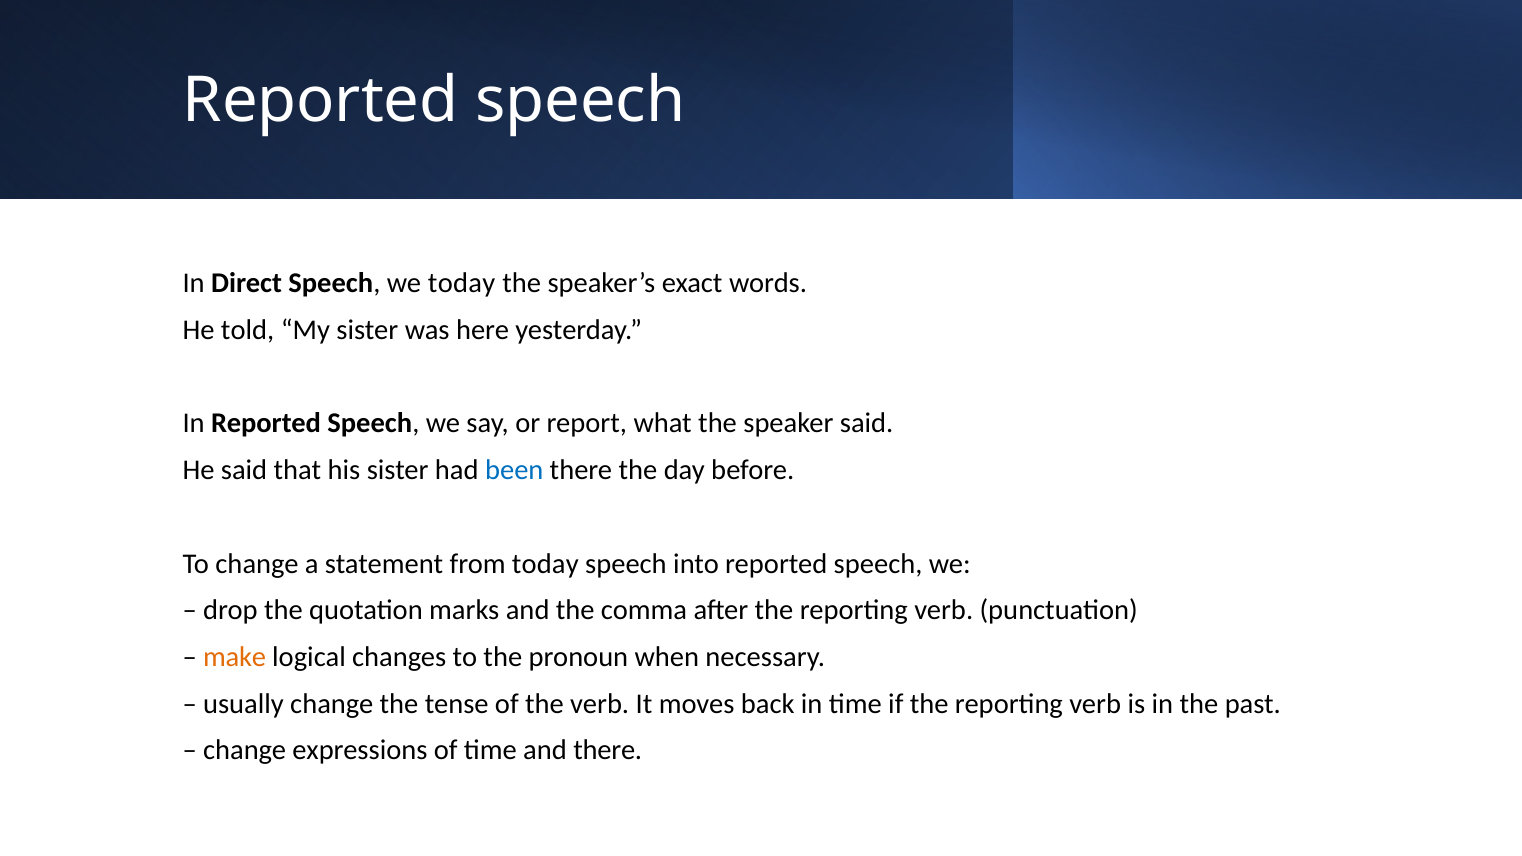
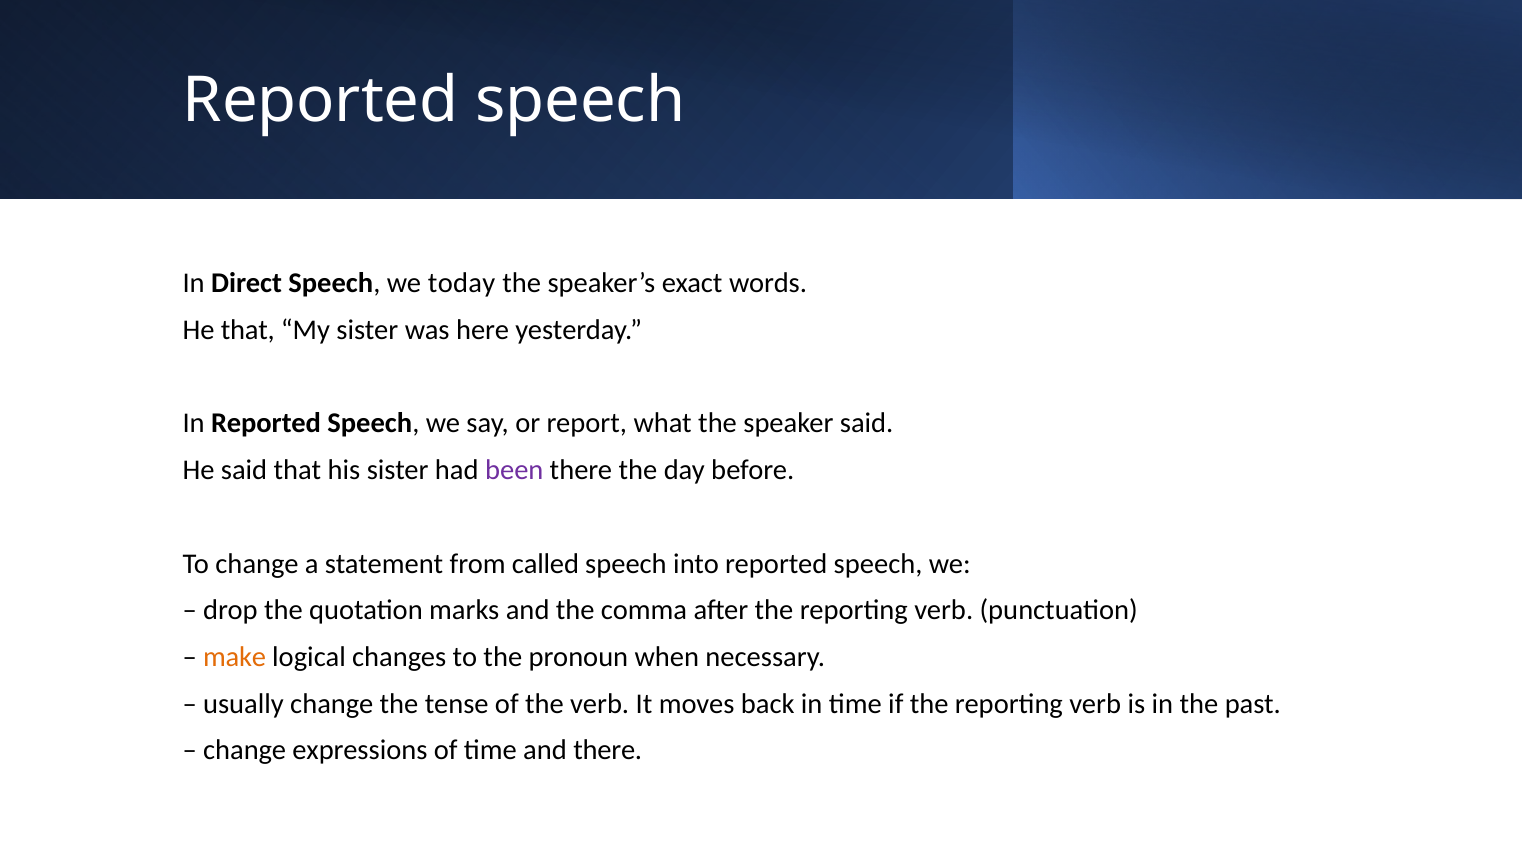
He told: told -> that
been colour: blue -> purple
from today: today -> called
